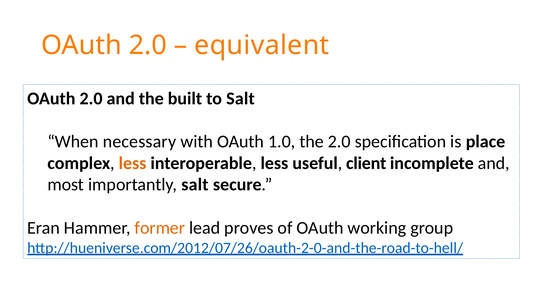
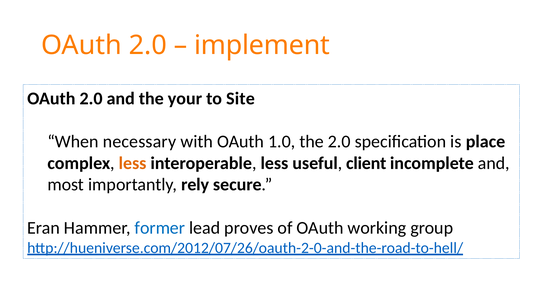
equivalent: equivalent -> implement
built: built -> your
to Salt: Salt -> Site
importantly salt: salt -> rely
former colour: orange -> blue
